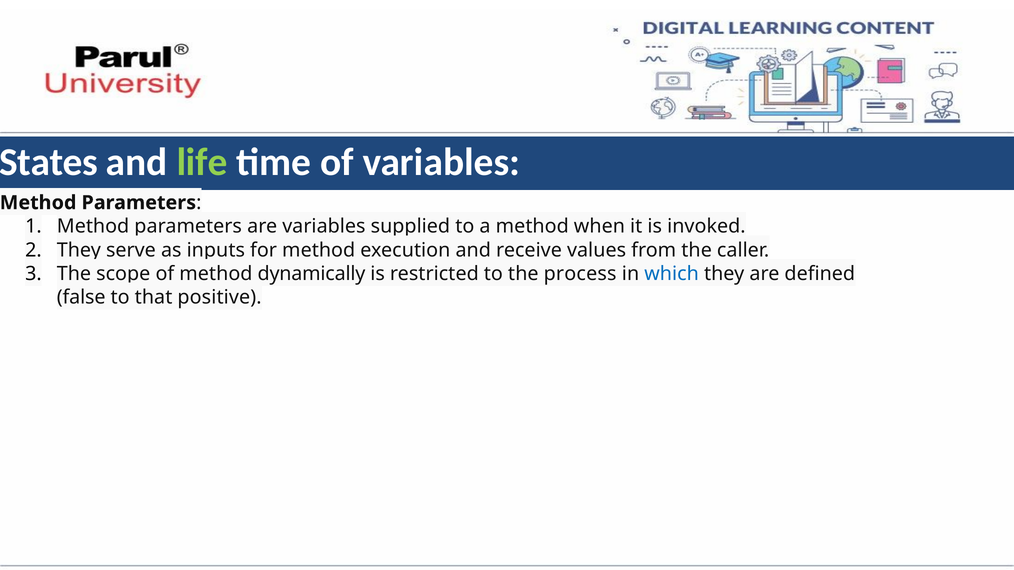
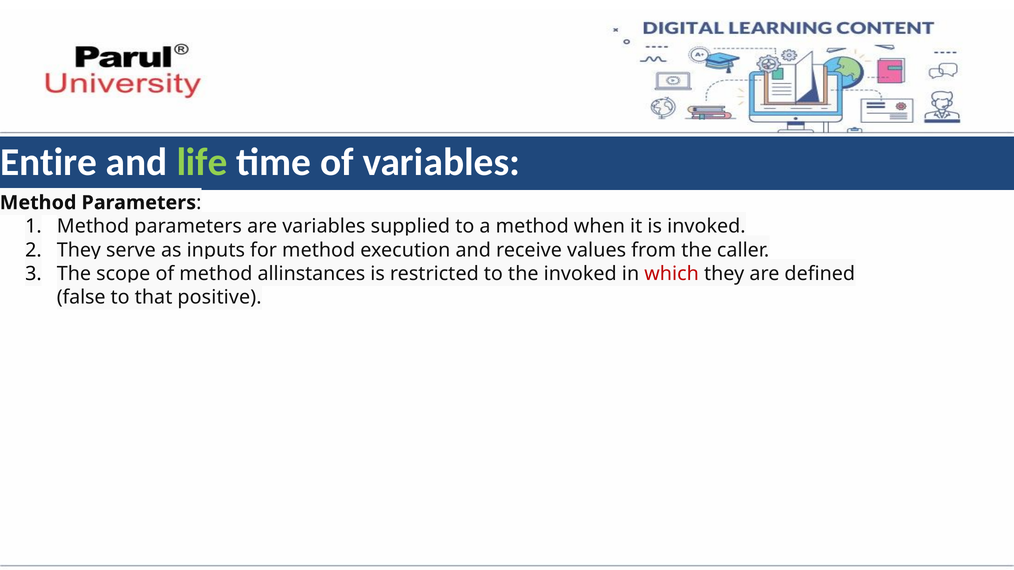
States: States -> Entire
dynamically: dynamically -> allinstances
the process: process -> invoked
which colour: blue -> red
